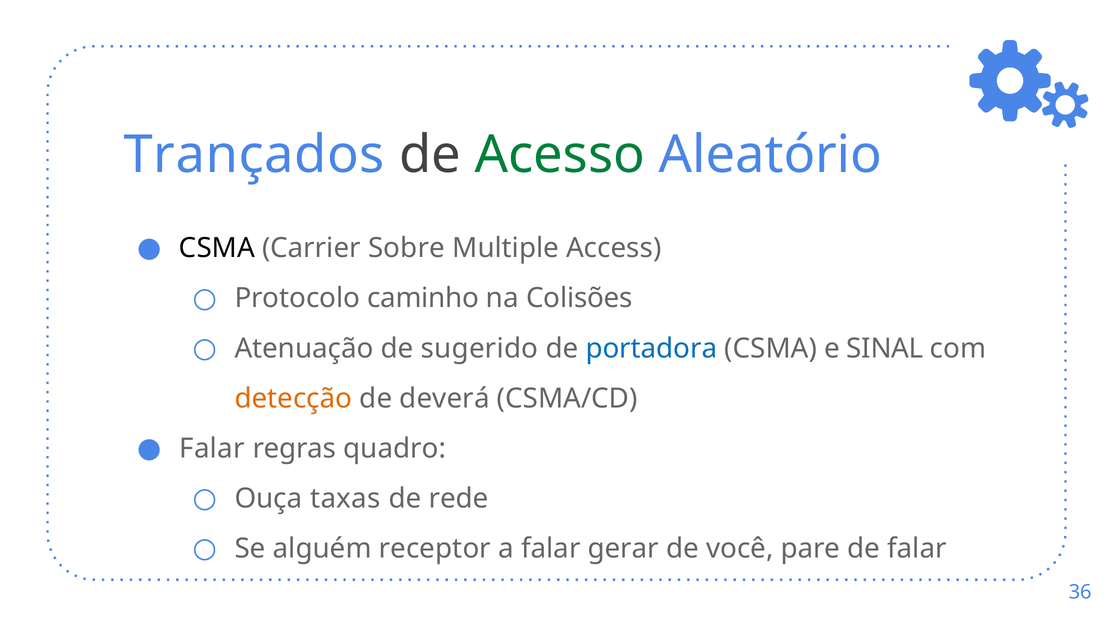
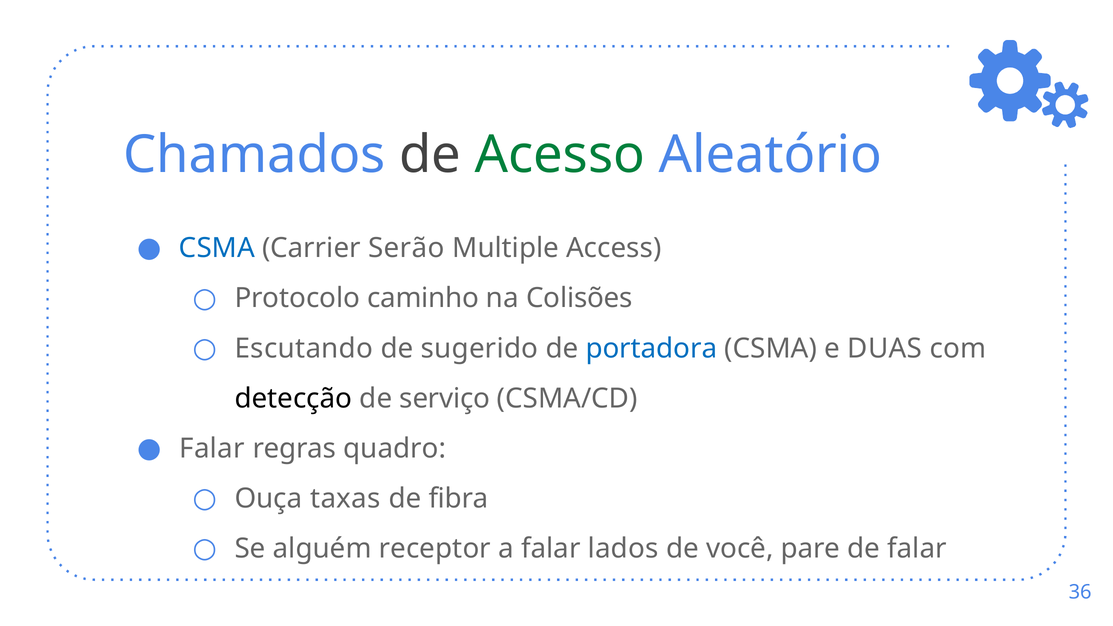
Trançados: Trançados -> Chamados
CSMA at (217, 248) colour: black -> blue
Sobre: Sobre -> Serão
Atenuação: Atenuação -> Escutando
SINAL: SINAL -> DUAS
detecção colour: orange -> black
deverá: deverá -> serviço
rede: rede -> fibra
gerar: gerar -> lados
